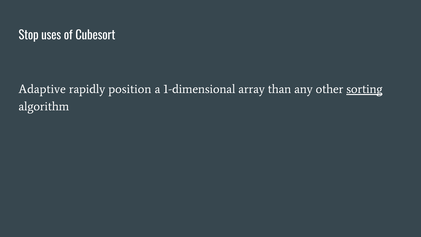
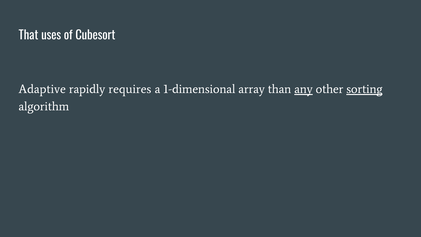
Stop: Stop -> That
position: position -> requires
any underline: none -> present
